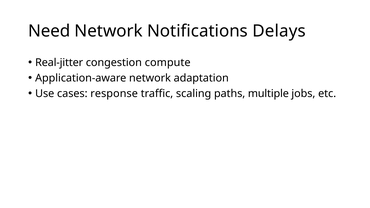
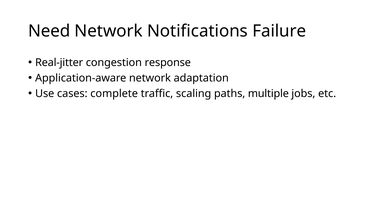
Delays: Delays -> Failure
compute: compute -> response
response: response -> complete
